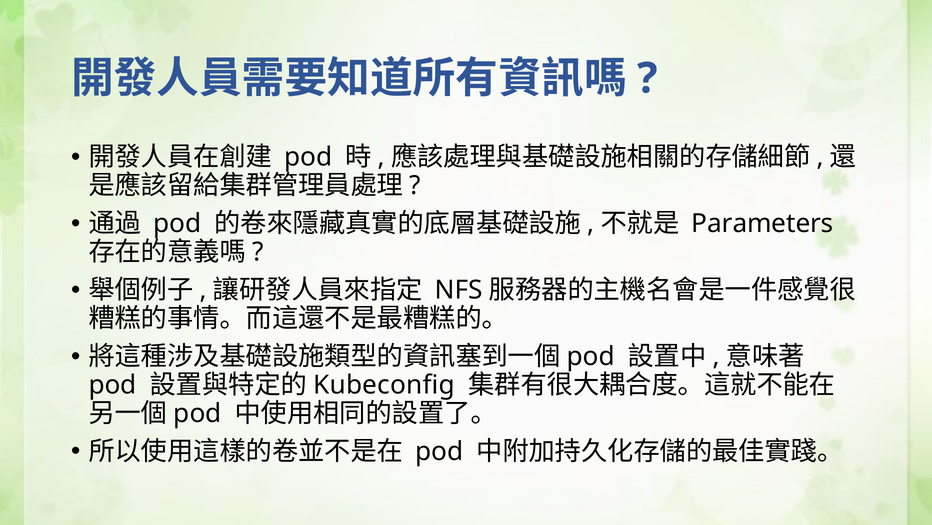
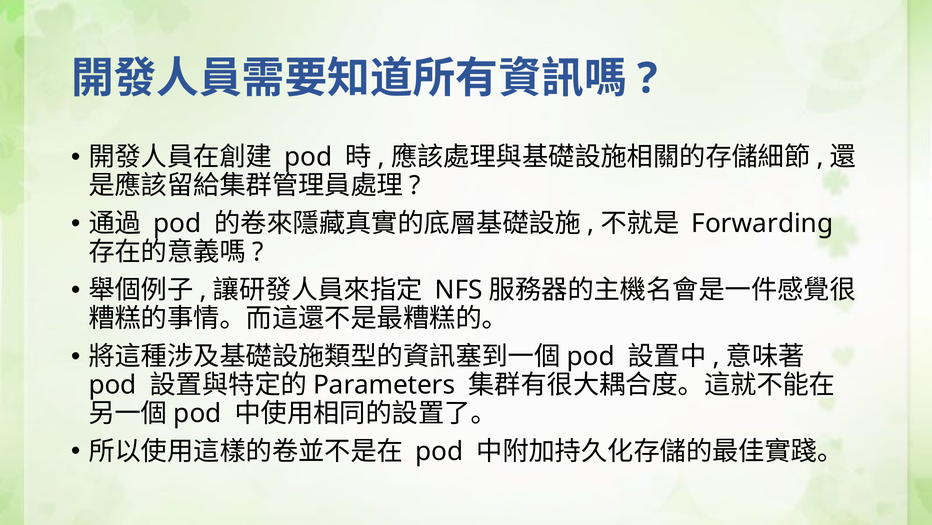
Parameters: Parameters -> Forwarding
Kubeconfig: Kubeconfig -> Parameters
